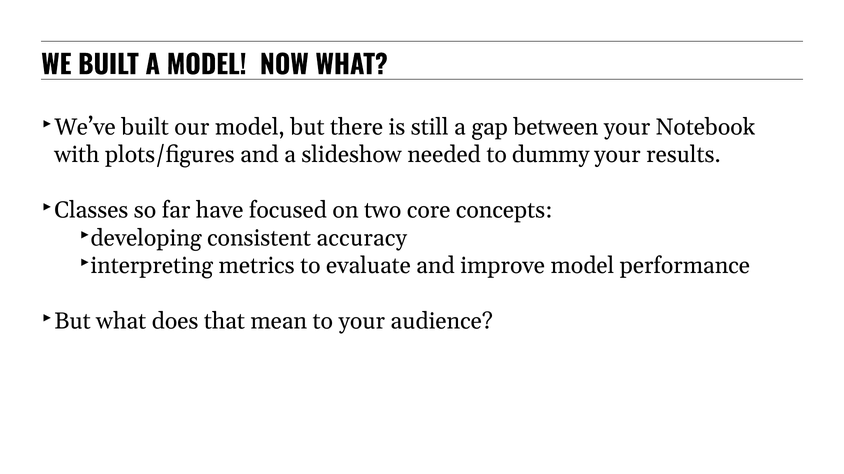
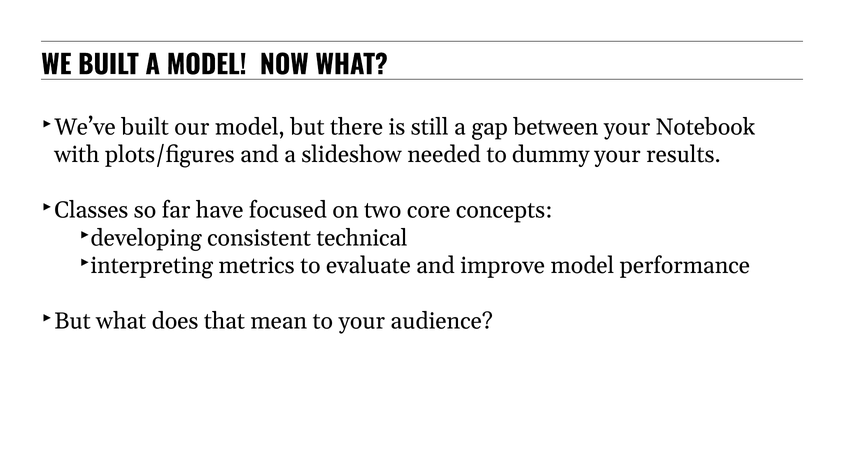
accuracy: accuracy -> technical
